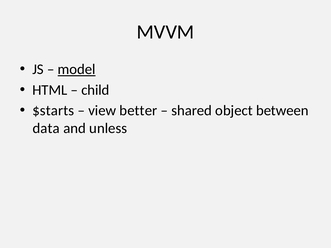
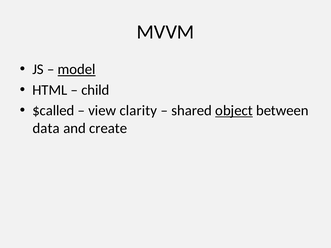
$starts: $starts -> $called
better: better -> clarity
object underline: none -> present
unless: unless -> create
